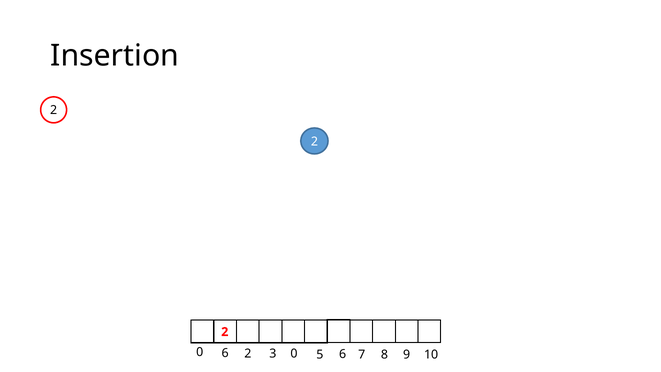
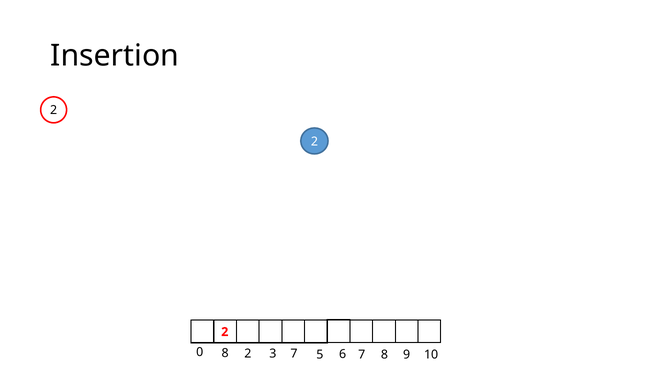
0 6: 6 -> 8
3 0: 0 -> 7
